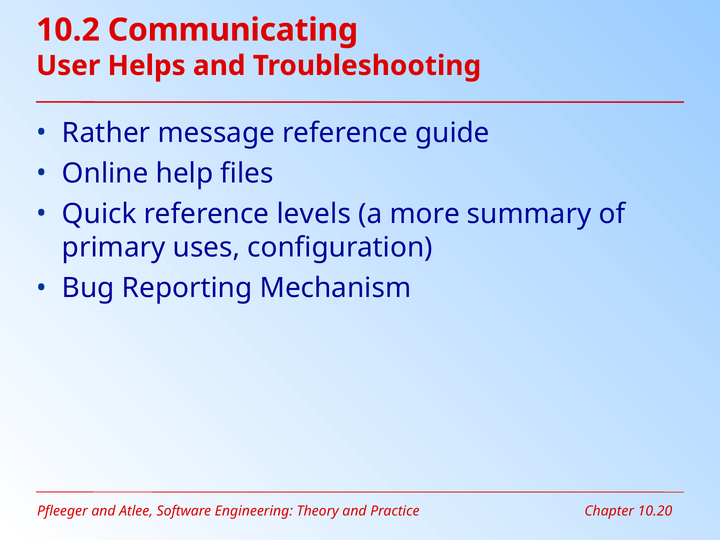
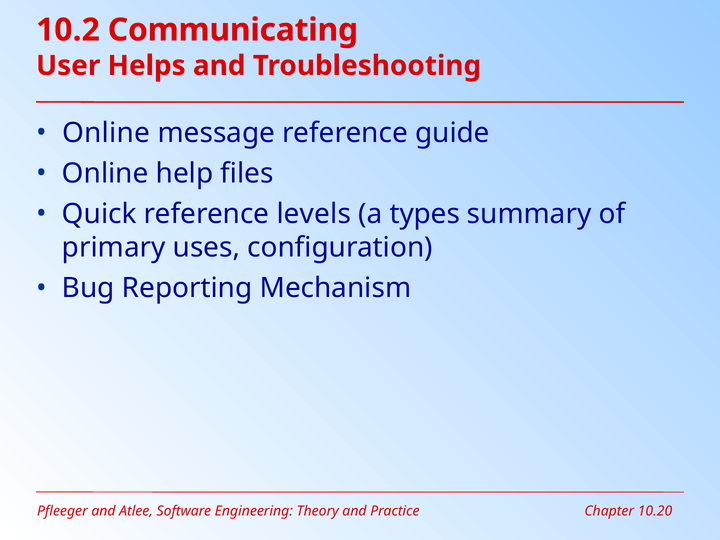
Rather at (106, 133): Rather -> Online
more: more -> types
